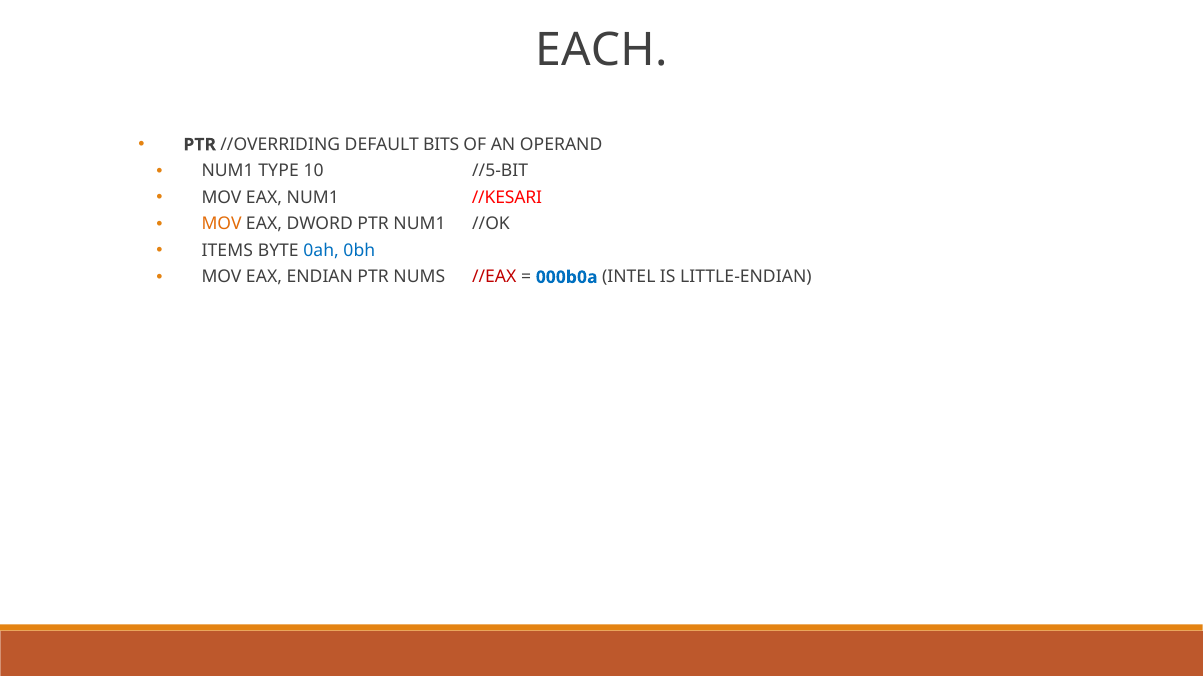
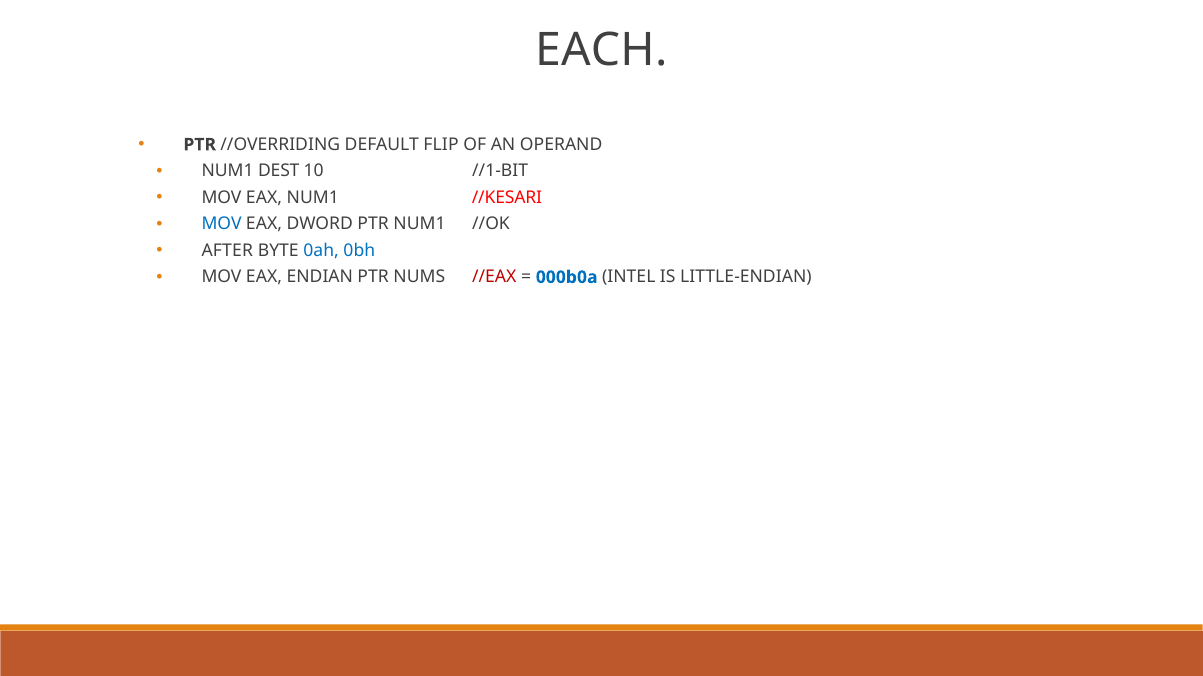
BITS: BITS -> FLIP
TYPE: TYPE -> DEST
//5-BIT: //5-BIT -> //1-BIT
MOV at (222, 224) colour: orange -> blue
ITEMS: ITEMS -> AFTER
